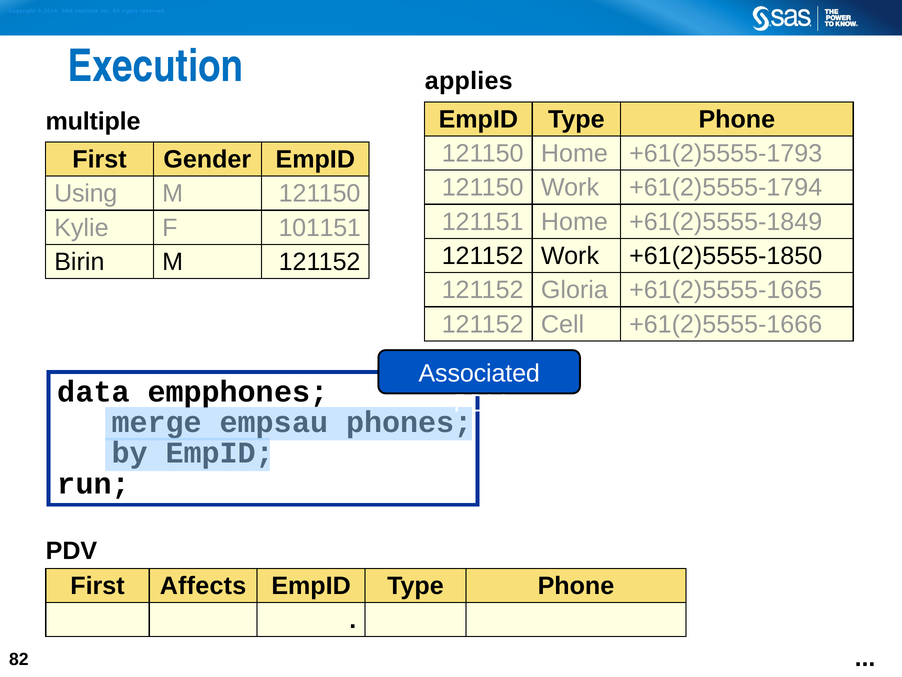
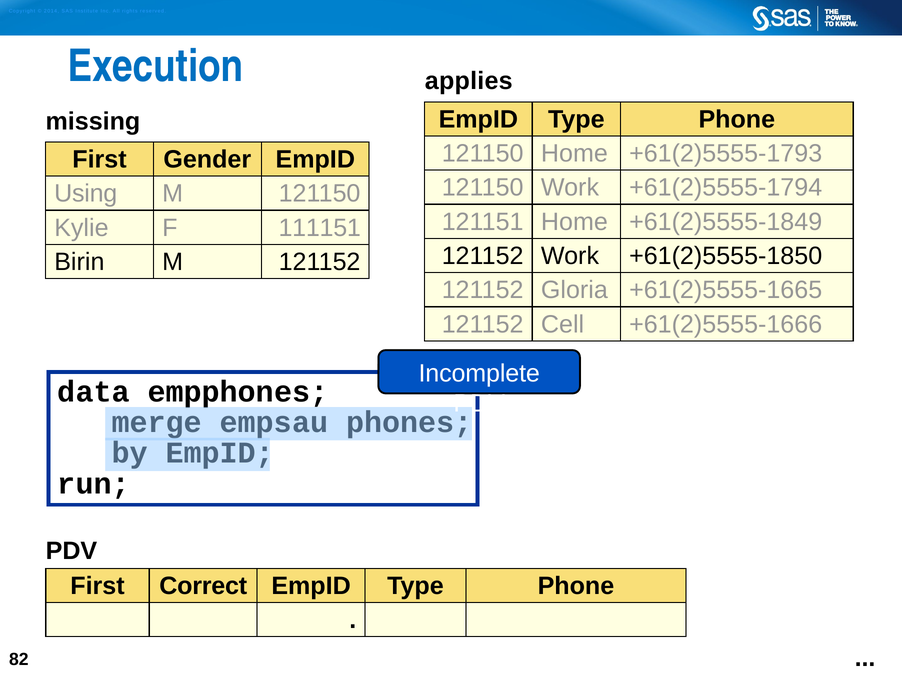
multiple: multiple -> missing
101151: 101151 -> 111151
Associated: Associated -> Incomplete
Affects: Affects -> Correct
